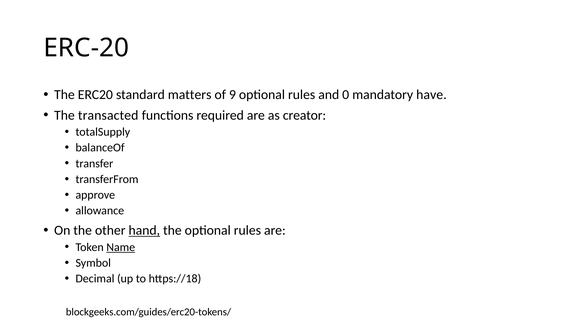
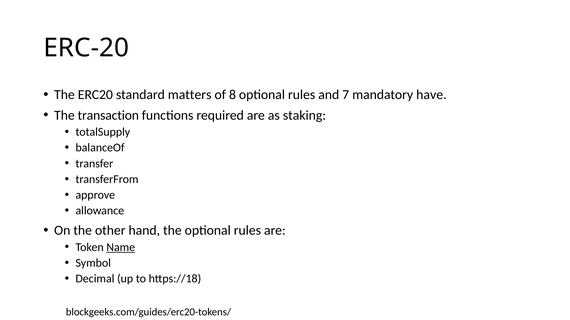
9: 9 -> 8
0: 0 -> 7
transacted: transacted -> transaction
creator: creator -> staking
hand underline: present -> none
